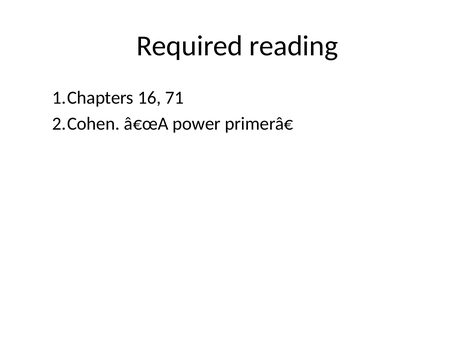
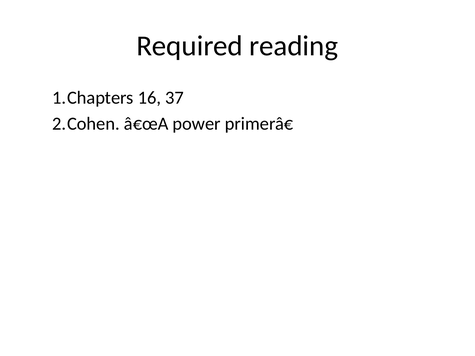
71: 71 -> 37
